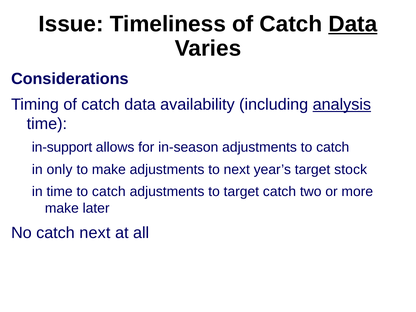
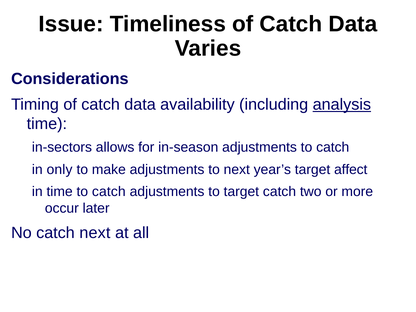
Data at (353, 24) underline: present -> none
in-support: in-support -> in-sectors
stock: stock -> affect
make at (62, 208): make -> occur
